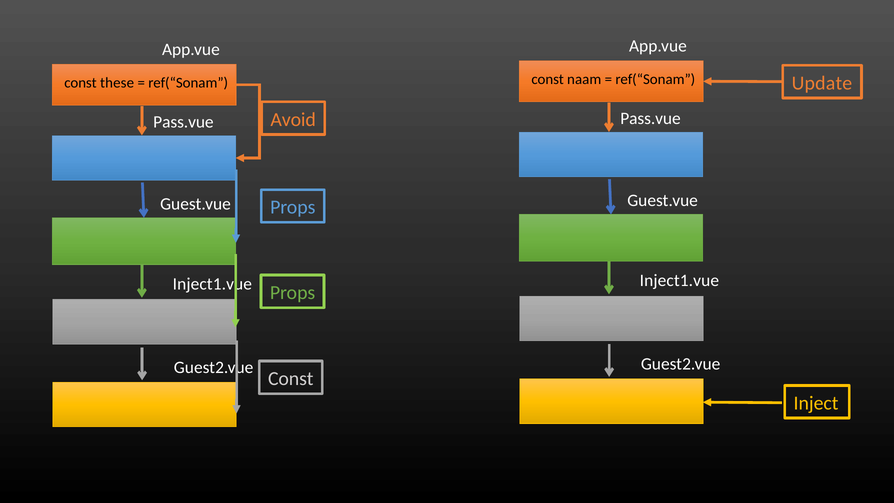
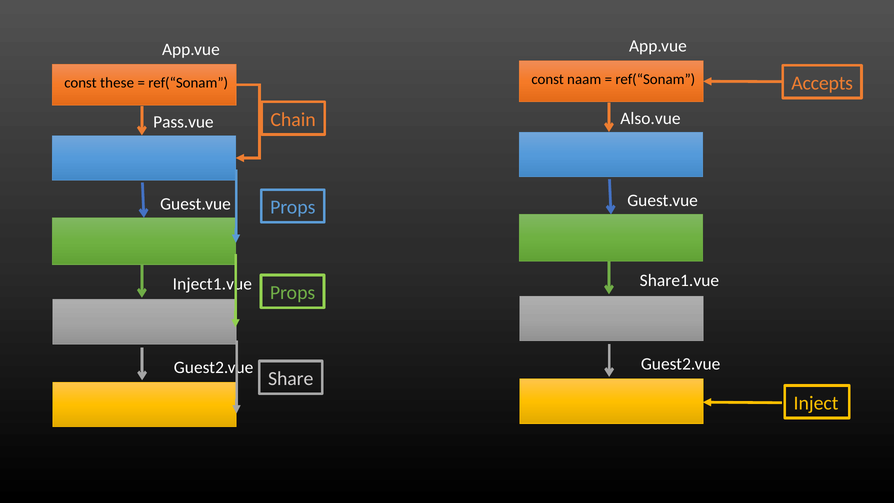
Update: Update -> Accepts
Avoid: Avoid -> Chain
Pass.vue at (651, 118): Pass.vue -> Also.vue
Inject1.vue at (679, 280): Inject1.vue -> Share1.vue
Const at (291, 379): Const -> Share
